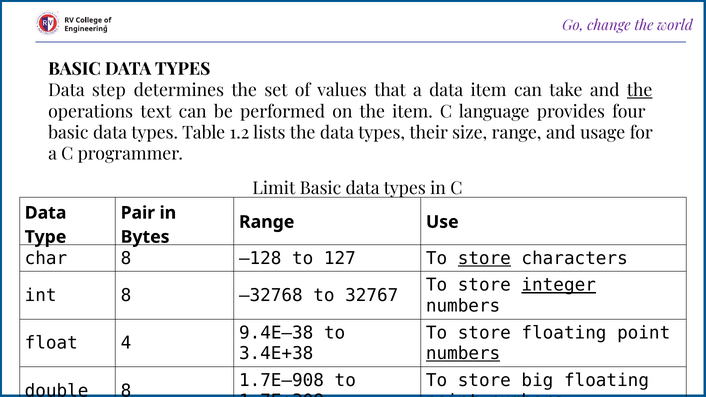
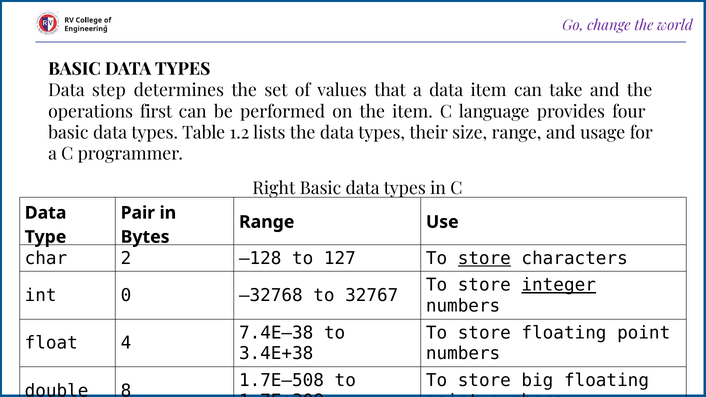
the at (640, 91) underline: present -> none
text: text -> first
Limit: Limit -> Right
char 8: 8 -> 2
int 8: 8 -> 0
9.4E–38: 9.4E–38 -> 7.4E–38
numbers at (463, 353) underline: present -> none
1.7E–908: 1.7E–908 -> 1.7E–508
